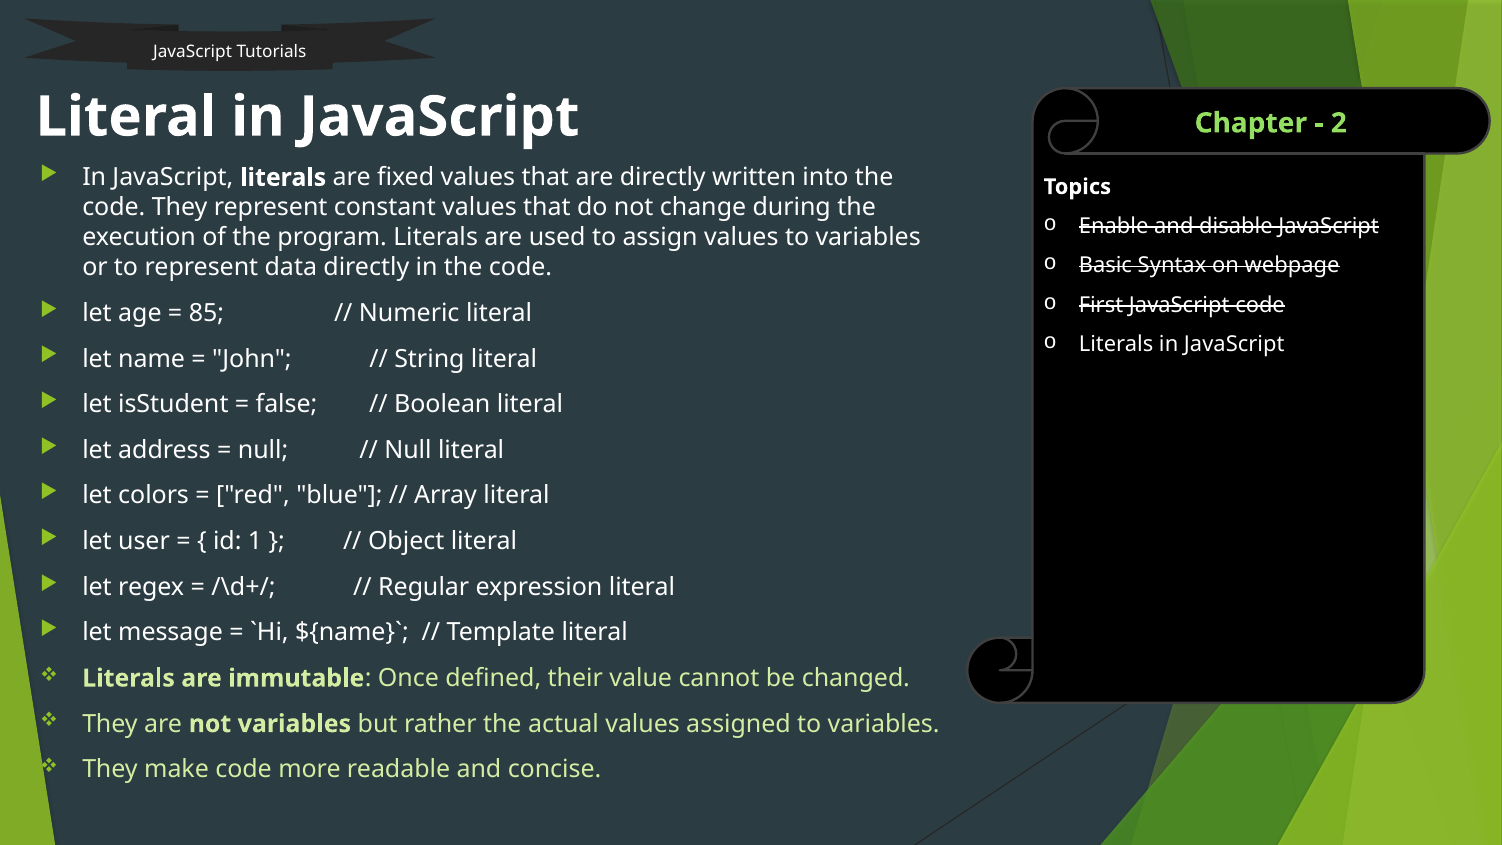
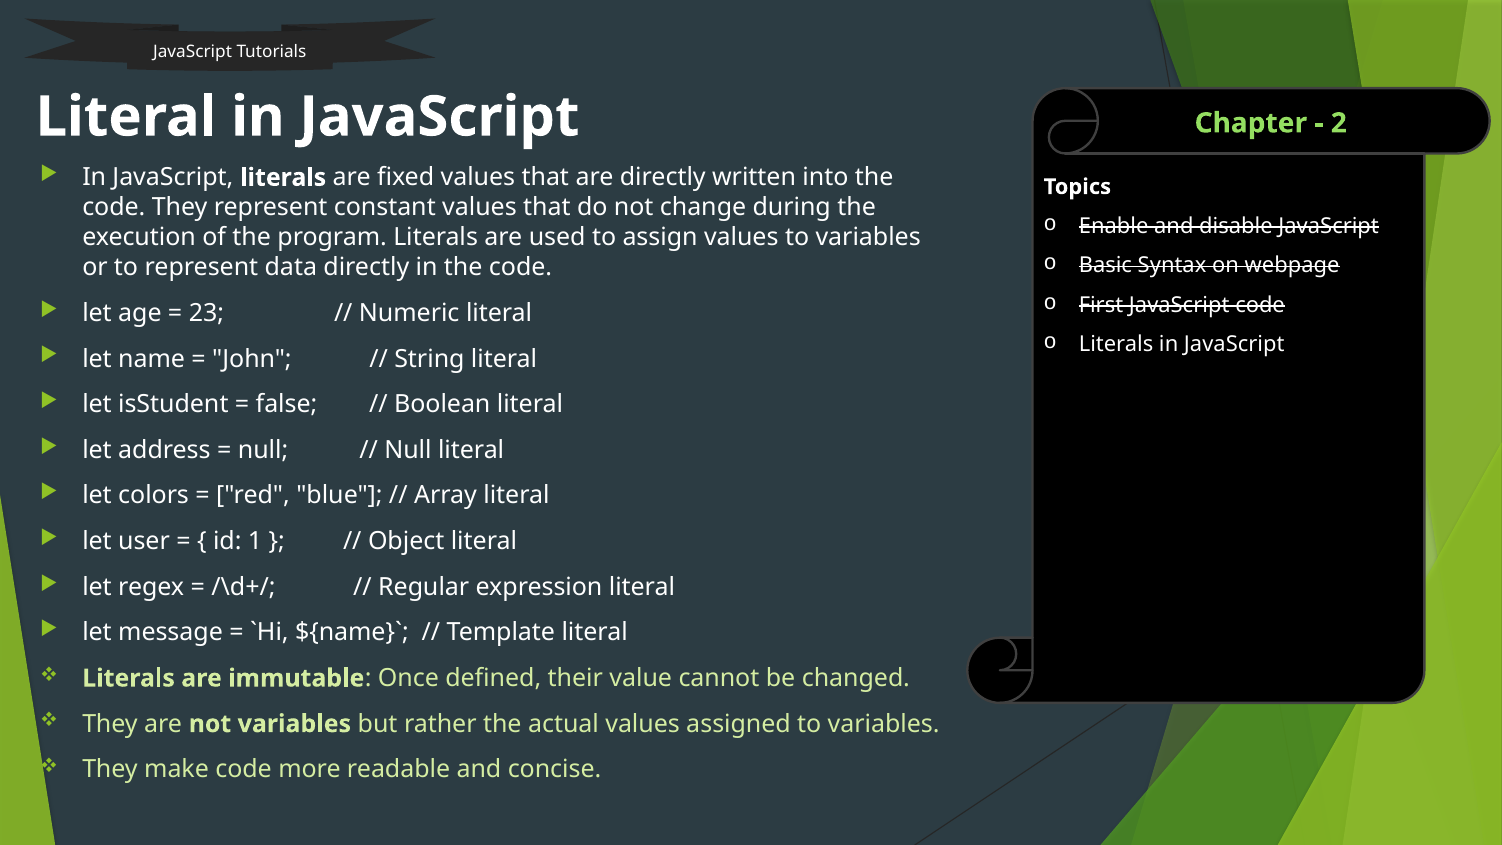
85: 85 -> 23
